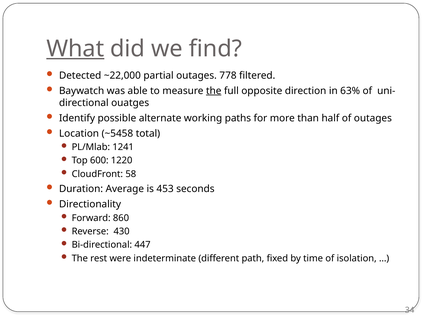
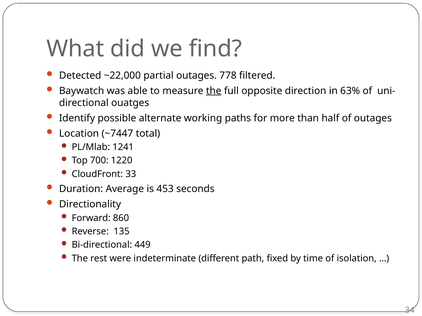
What underline: present -> none
~5458: ~5458 -> ~7447
600: 600 -> 700
58: 58 -> 33
430: 430 -> 135
447: 447 -> 449
